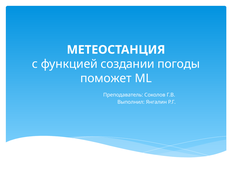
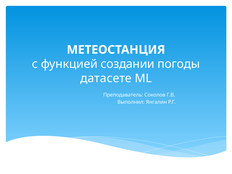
поможет: поможет -> датасете
